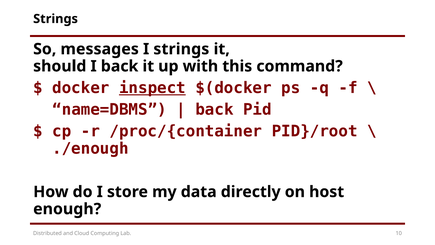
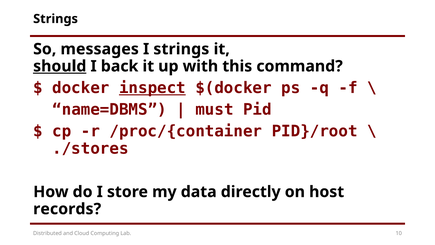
should underline: none -> present
back at (215, 109): back -> must
./enough: ./enough -> ./stores
enough: enough -> records
